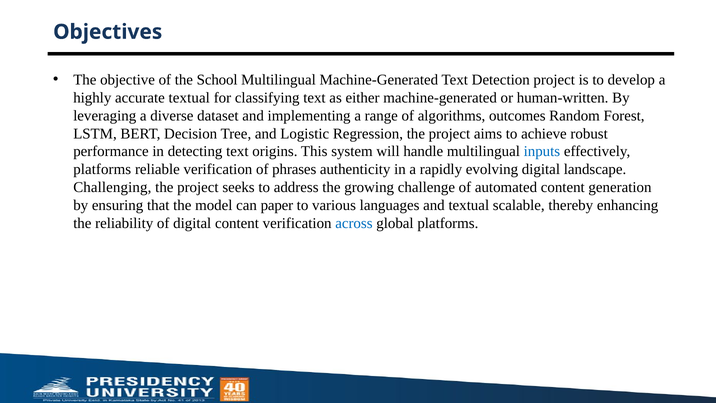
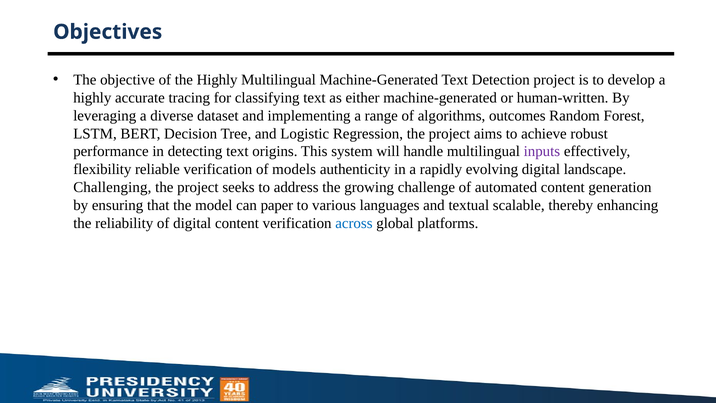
the School: School -> Highly
accurate textual: textual -> tracing
inputs colour: blue -> purple
platforms at (102, 169): platforms -> flexibility
phrases: phrases -> models
